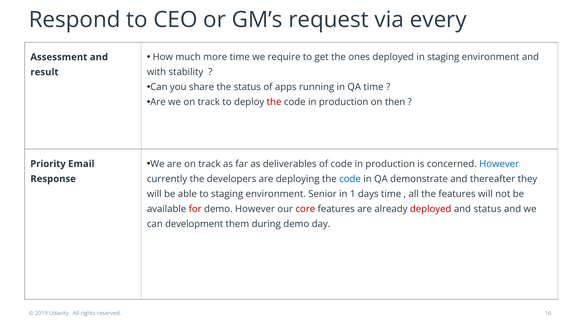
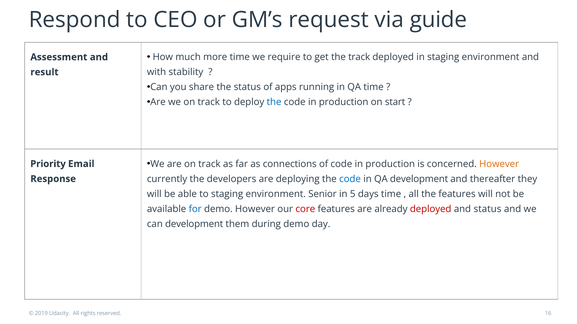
every: every -> guide
the ones: ones -> track
the at (274, 102) colour: red -> blue
then: then -> start
deliverables: deliverables -> connections
However at (499, 164) colour: blue -> orange
QA demonstrate: demonstrate -> development
1: 1 -> 5
for colour: red -> blue
